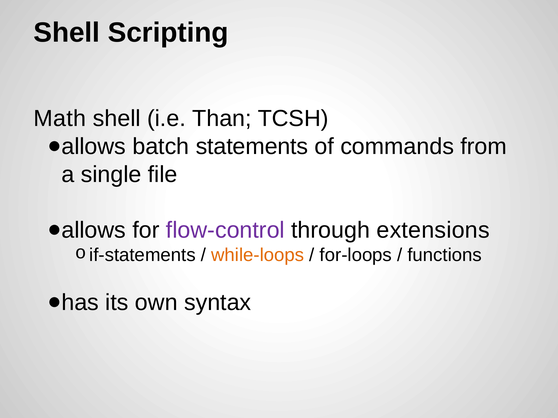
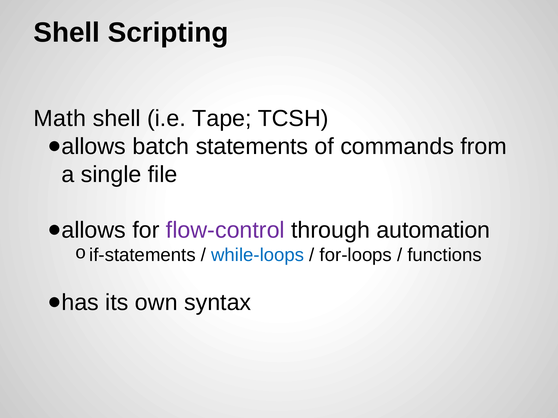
Than: Than -> Tape
extensions: extensions -> automation
while-loops colour: orange -> blue
